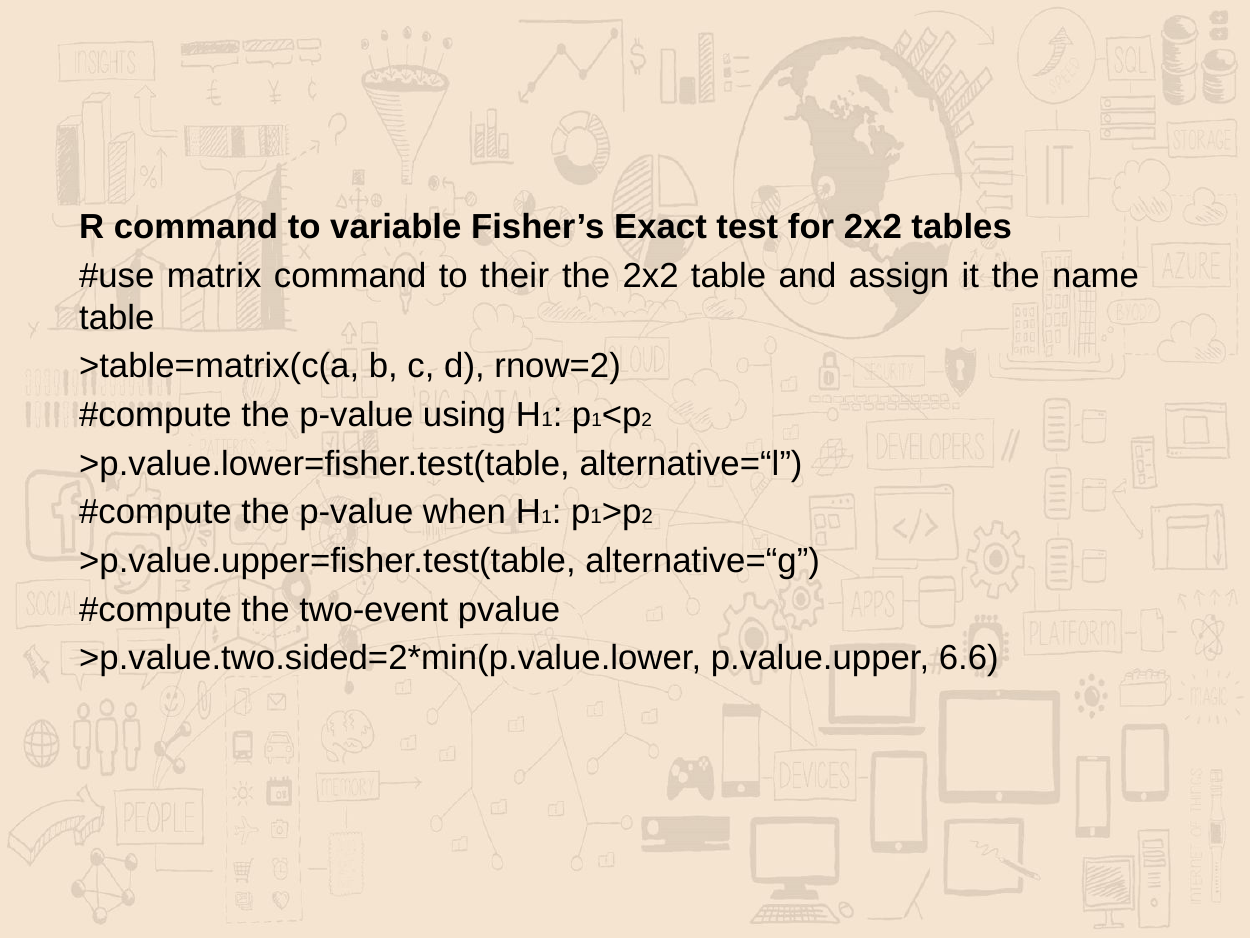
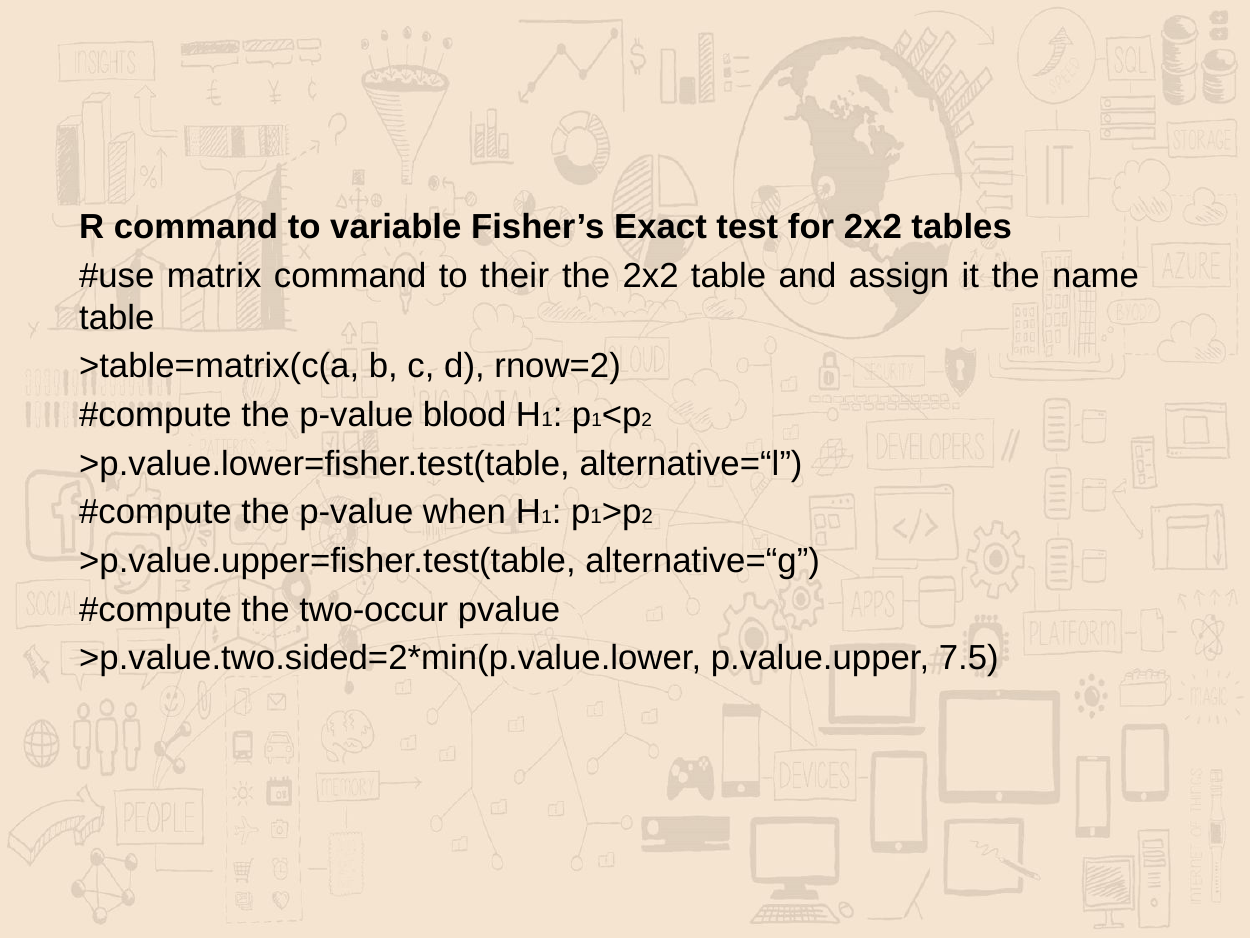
using: using -> blood
two-event: two-event -> two-occur
6.6: 6.6 -> 7.5
